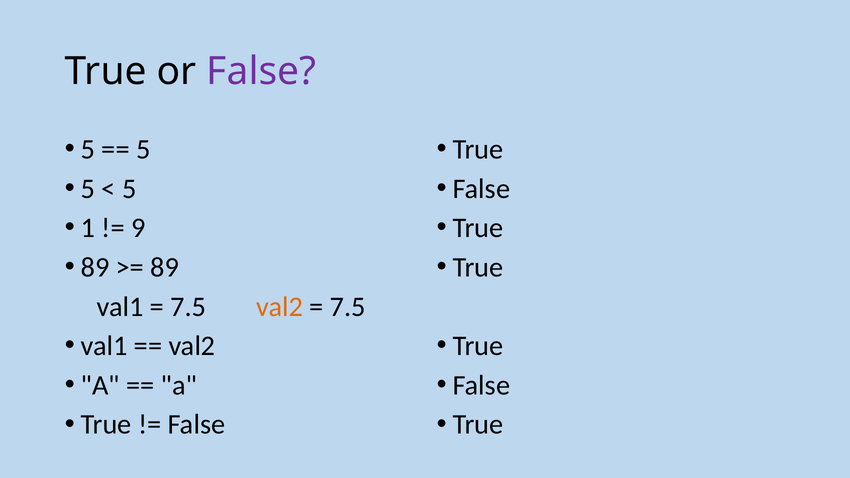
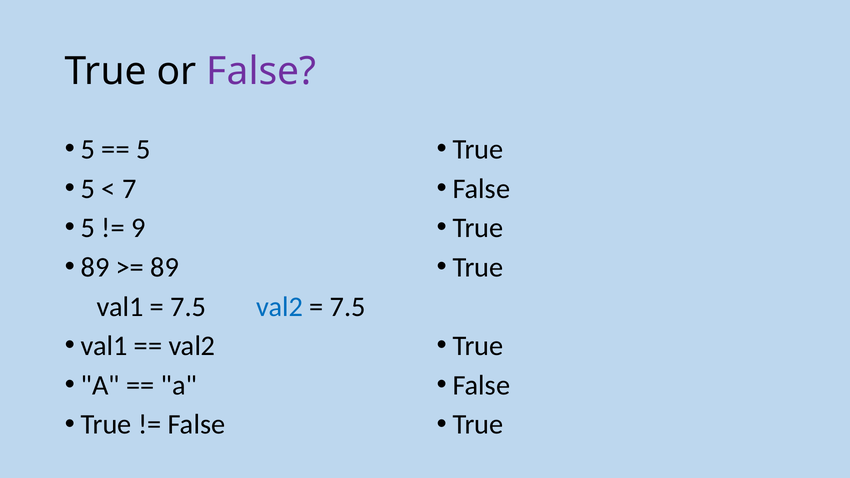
5 at (129, 189): 5 -> 7
1 at (88, 228): 1 -> 5
val2 at (279, 307) colour: orange -> blue
